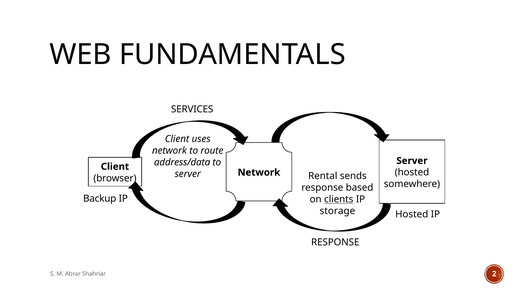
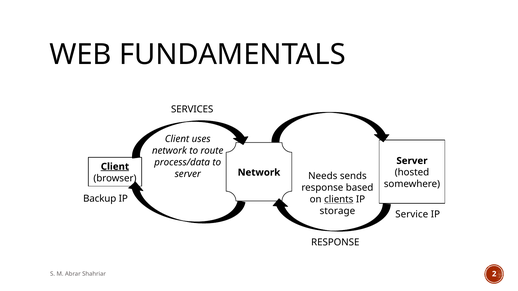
address/data: address/data -> process/data
Client at (115, 167) underline: none -> present
Rental: Rental -> Needs
Hosted at (412, 215): Hosted -> Service
